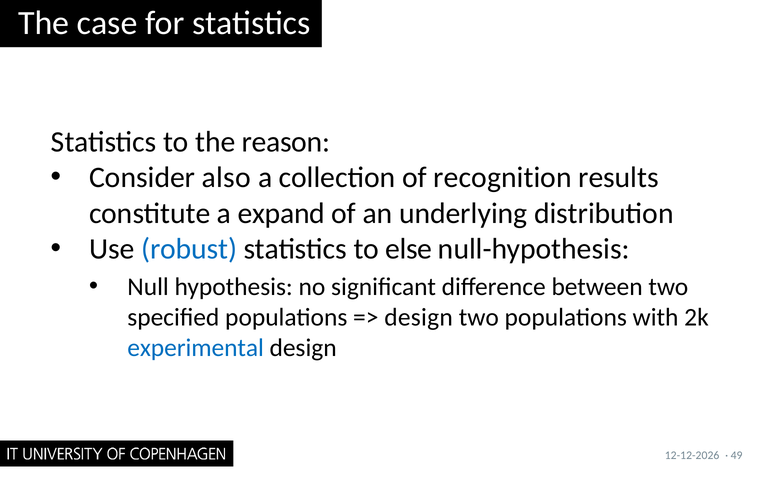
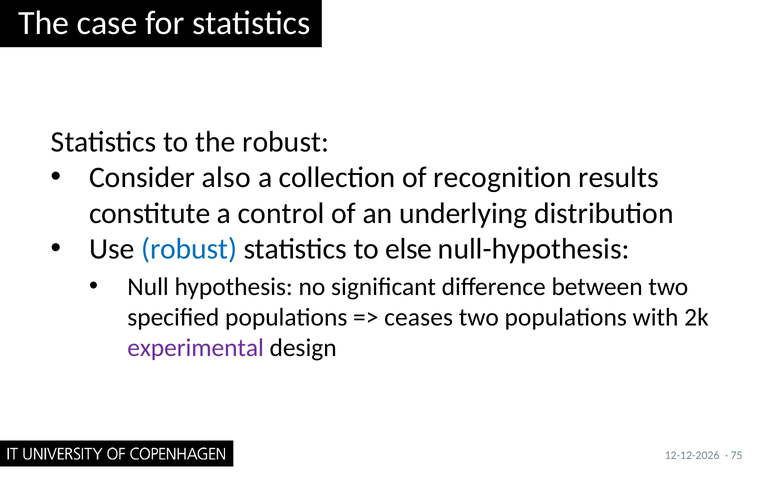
the reason: reason -> robust
expand: expand -> control
design at (419, 318): design -> ceases
experimental colour: blue -> purple
49: 49 -> 75
